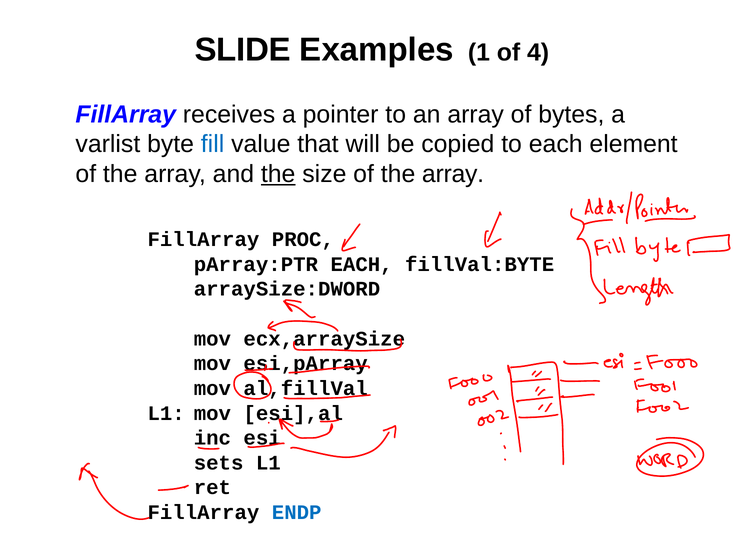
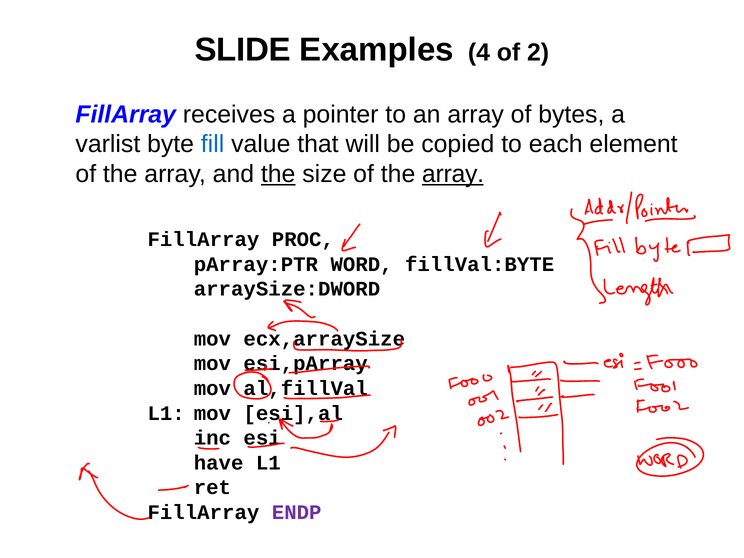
1: 1 -> 4
4: 4 -> 2
array at (453, 174) underline: none -> present
pArray:PTR EACH: EACH -> WORD
sets: sets -> have
ENDP colour: blue -> purple
